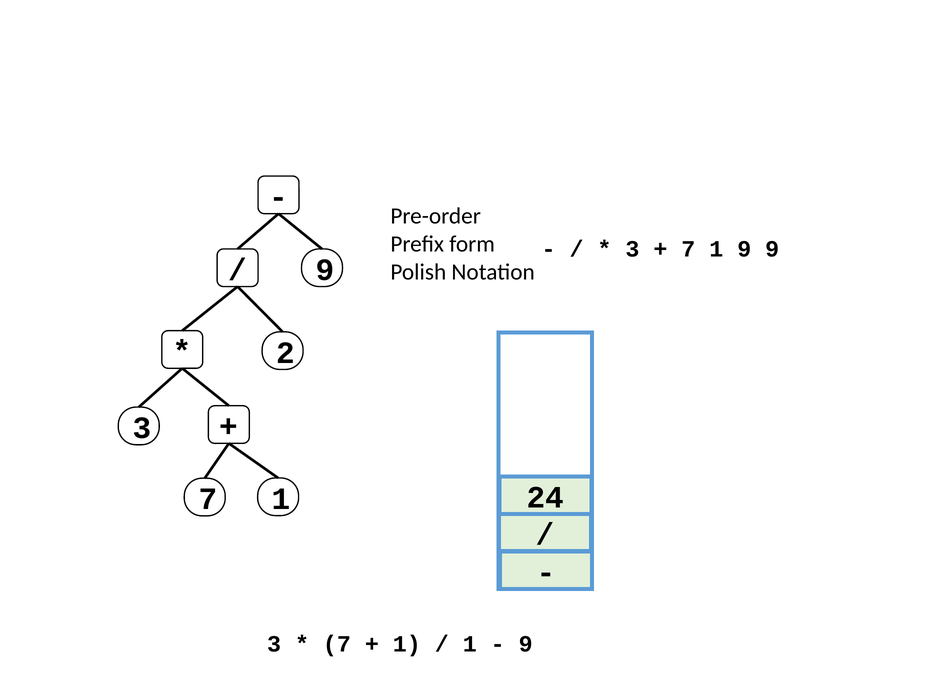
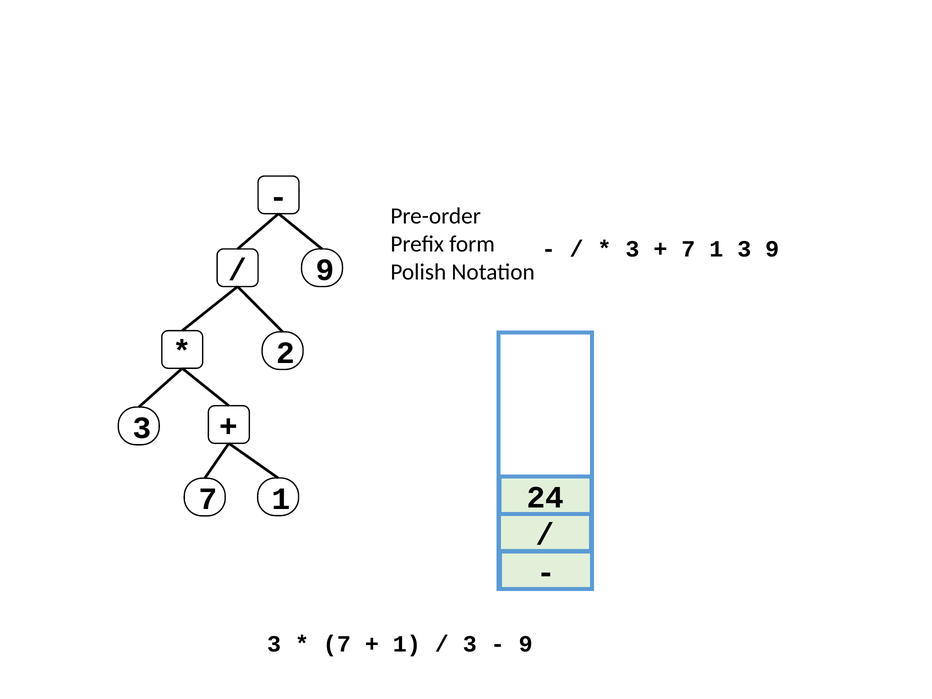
1 9: 9 -> 3
1 at (470, 644): 1 -> 3
